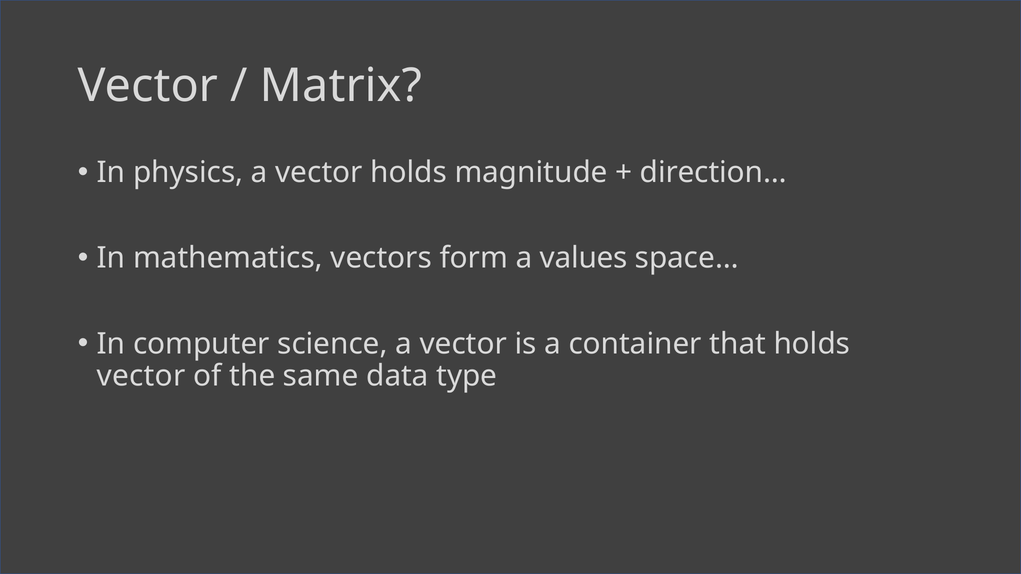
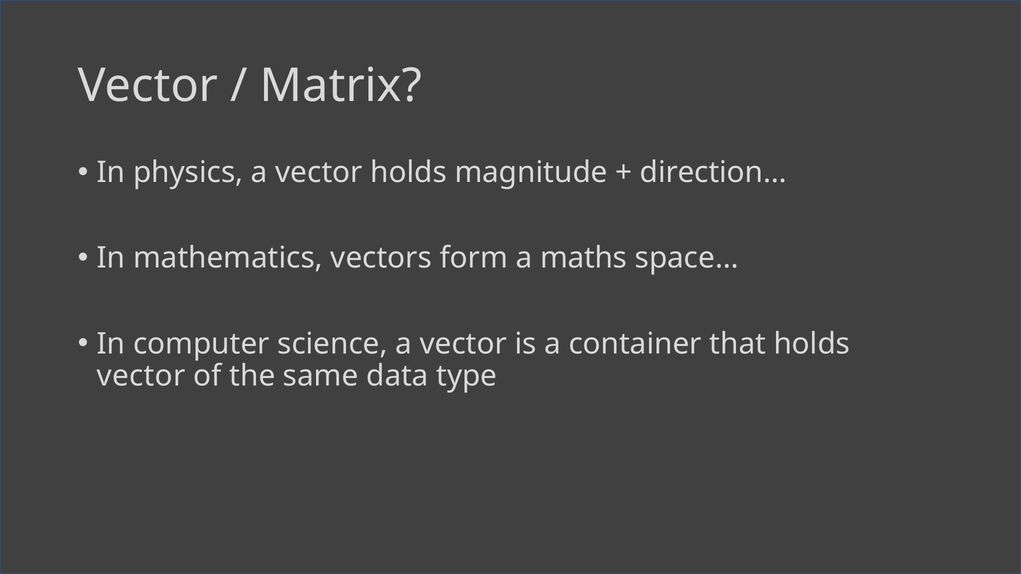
values: values -> maths
